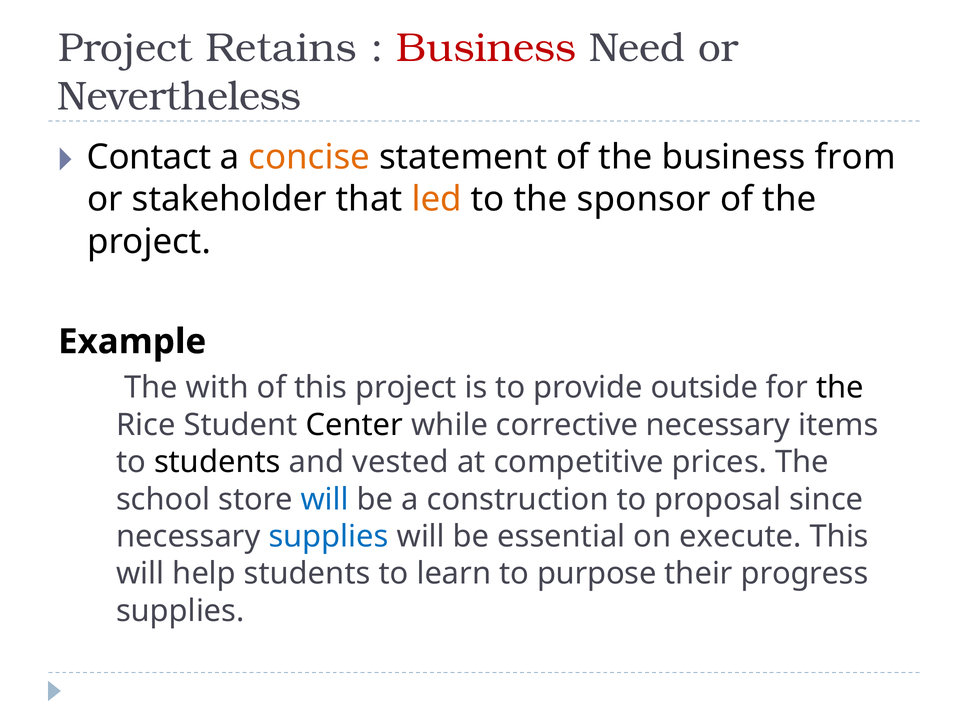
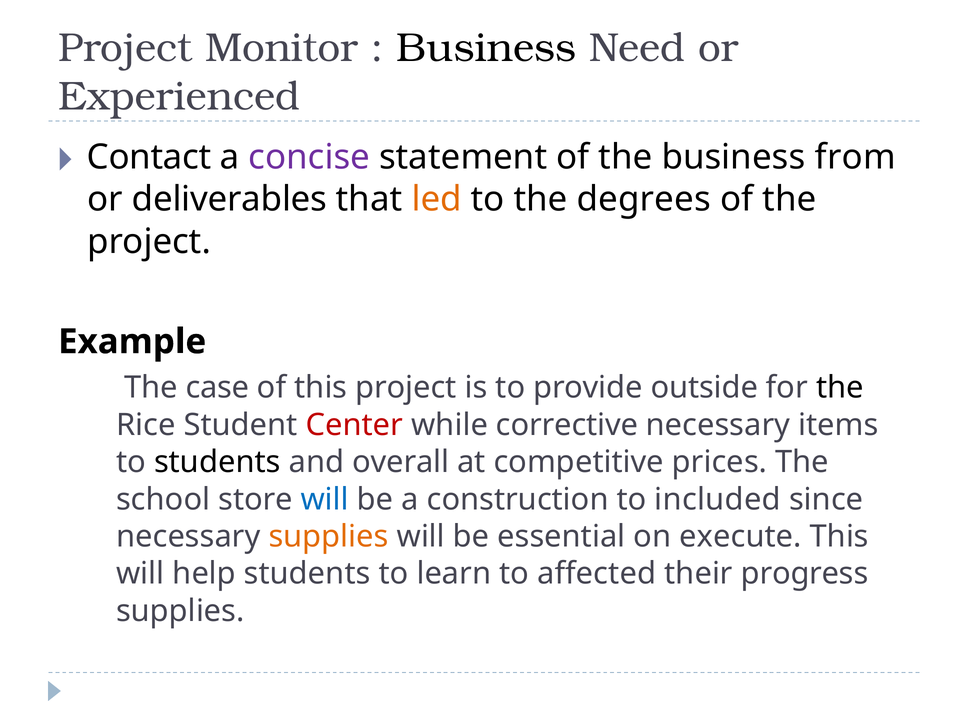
Retains: Retains -> Monitor
Business at (486, 48) colour: red -> black
Nevertheless: Nevertheless -> Experienced
concise colour: orange -> purple
stakeholder: stakeholder -> deliverables
sponsor: sponsor -> degrees
with: with -> case
Center colour: black -> red
vested: vested -> overall
proposal: proposal -> included
supplies at (329, 537) colour: blue -> orange
purpose: purpose -> affected
